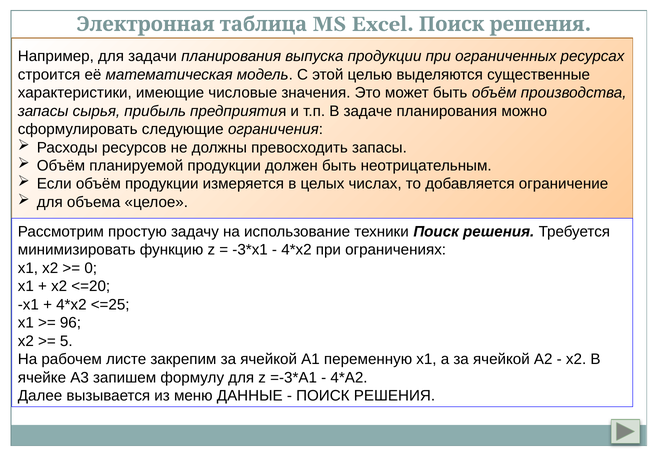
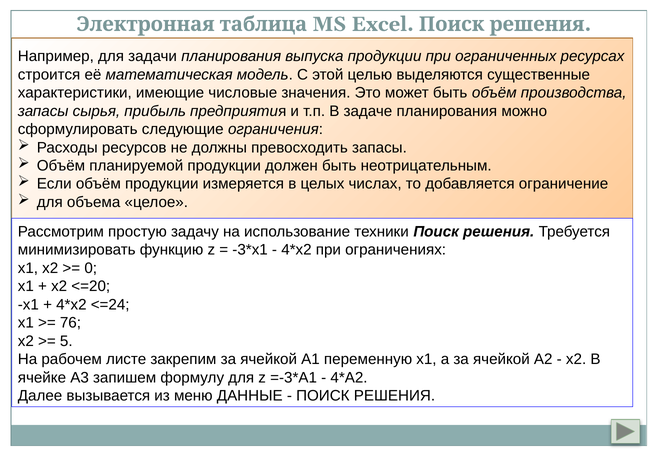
<=25: <=25 -> <=24
96: 96 -> 76
